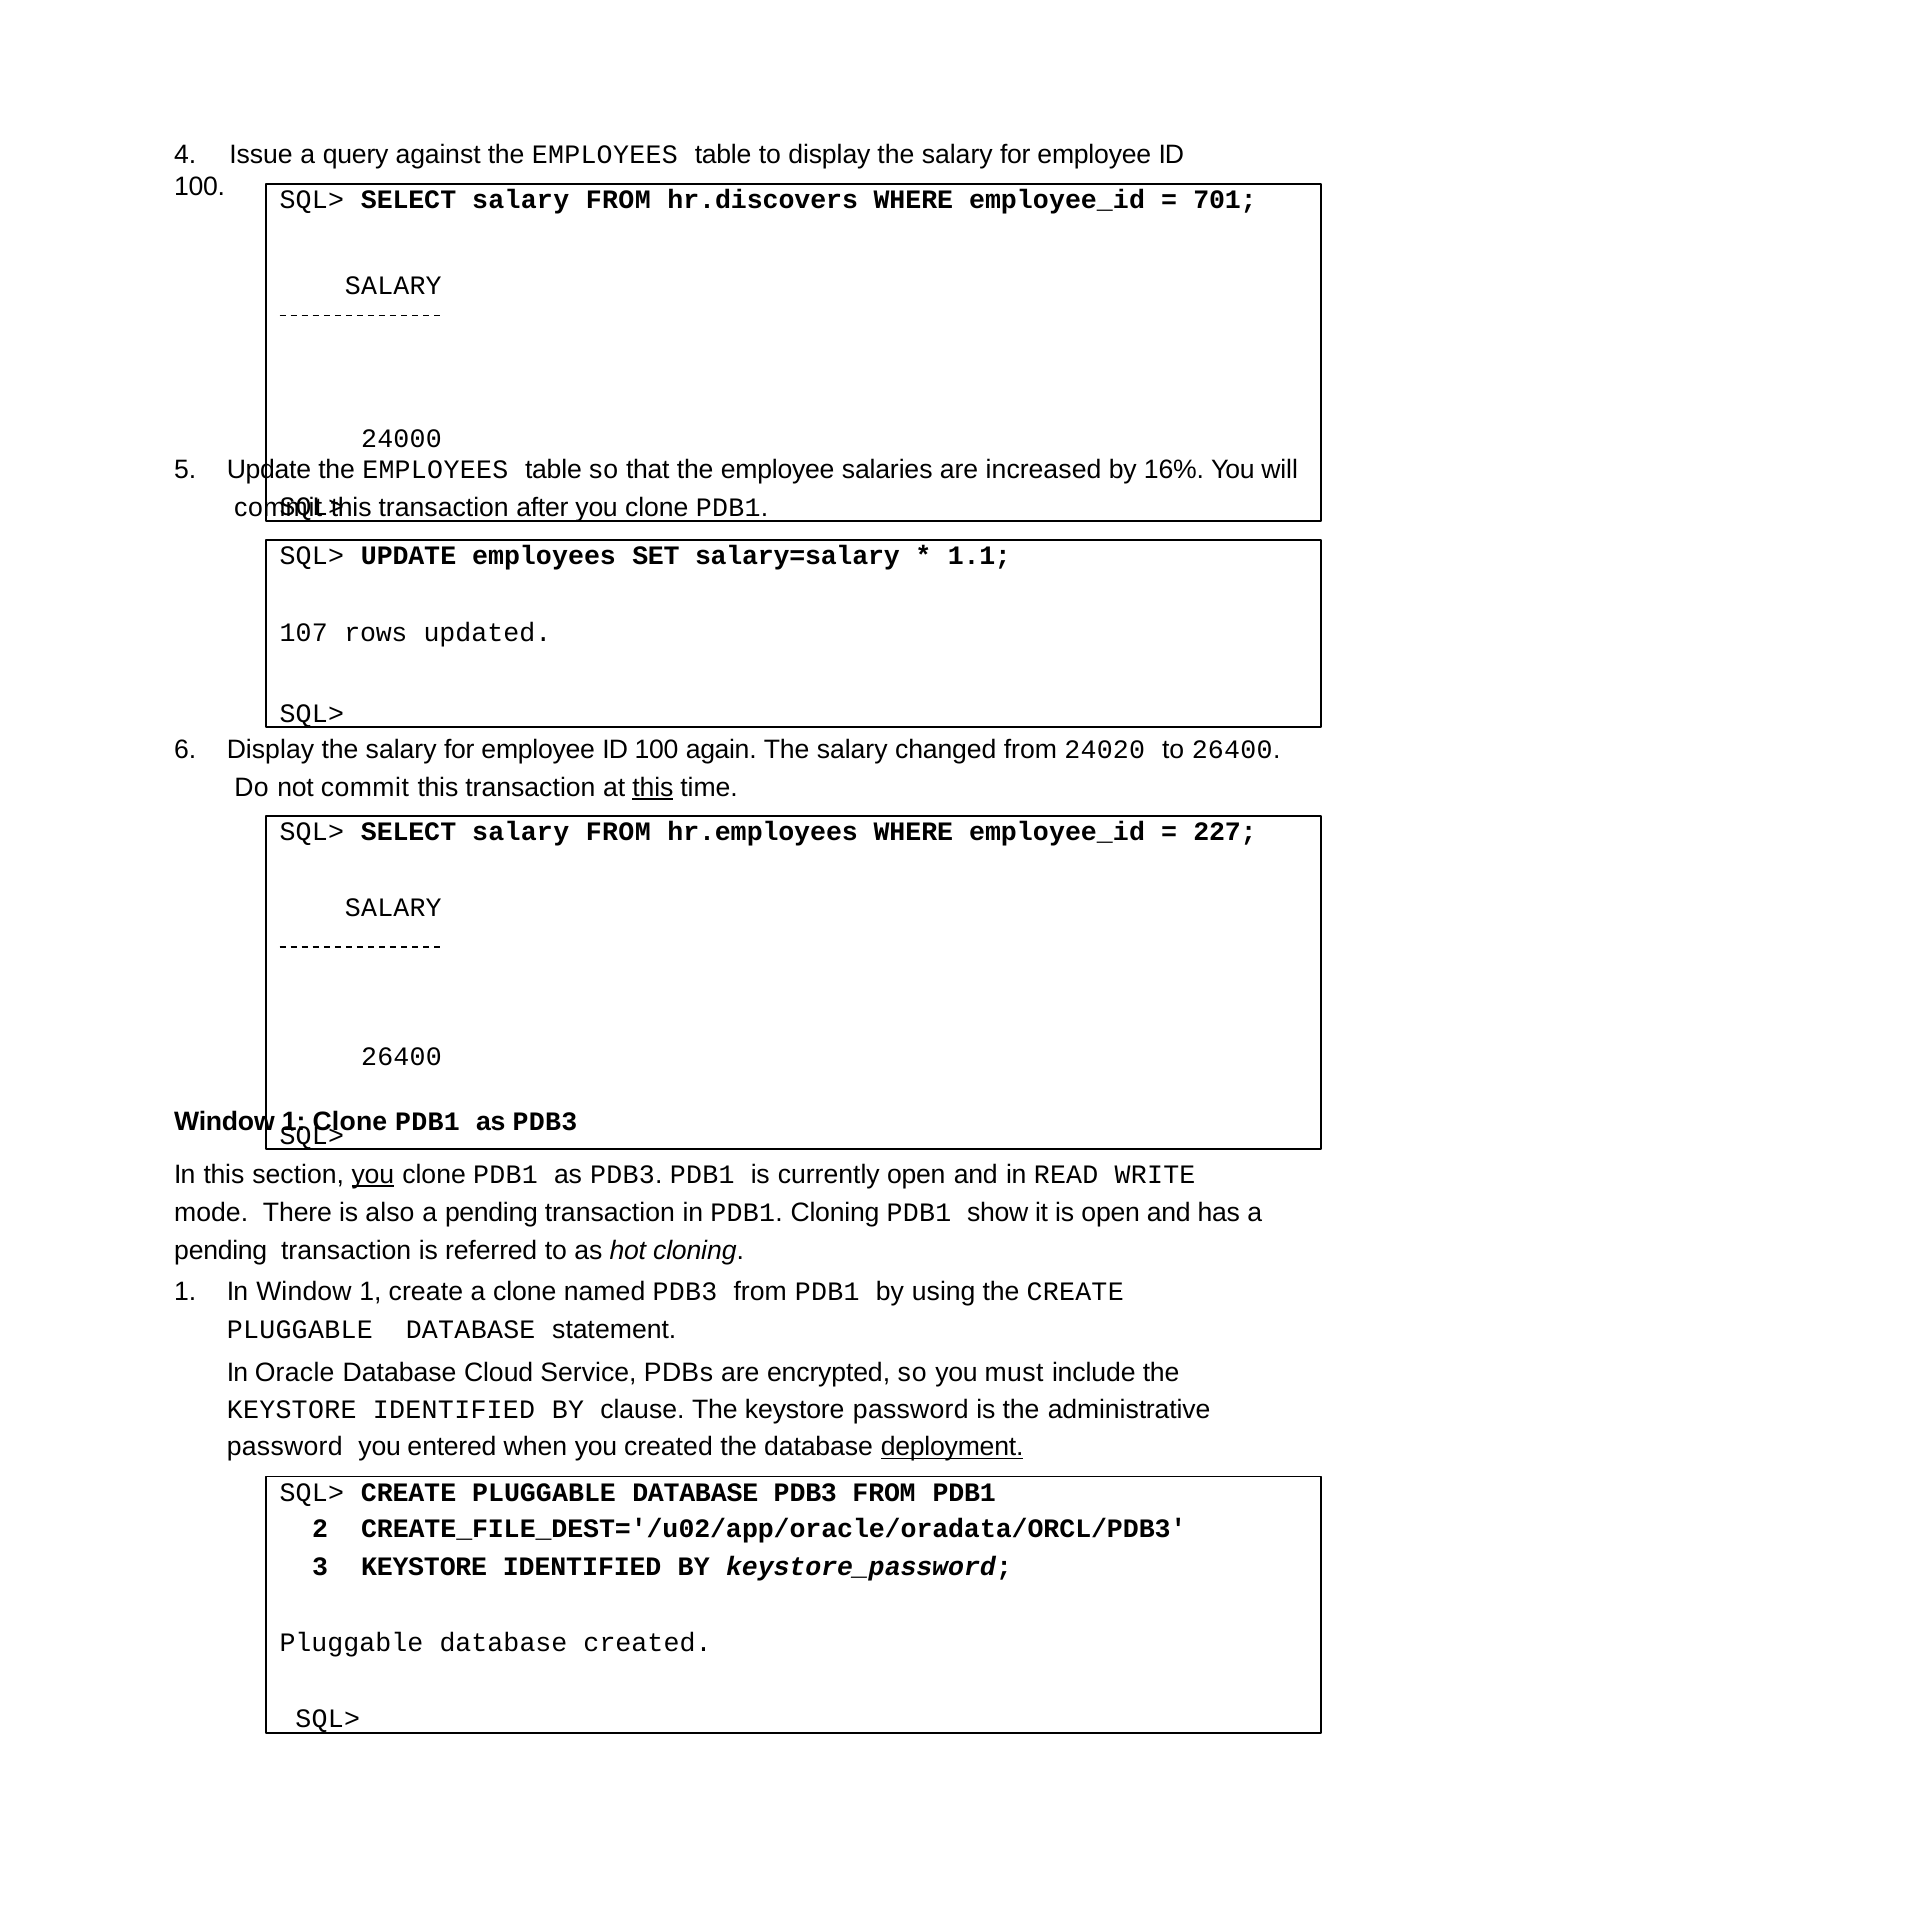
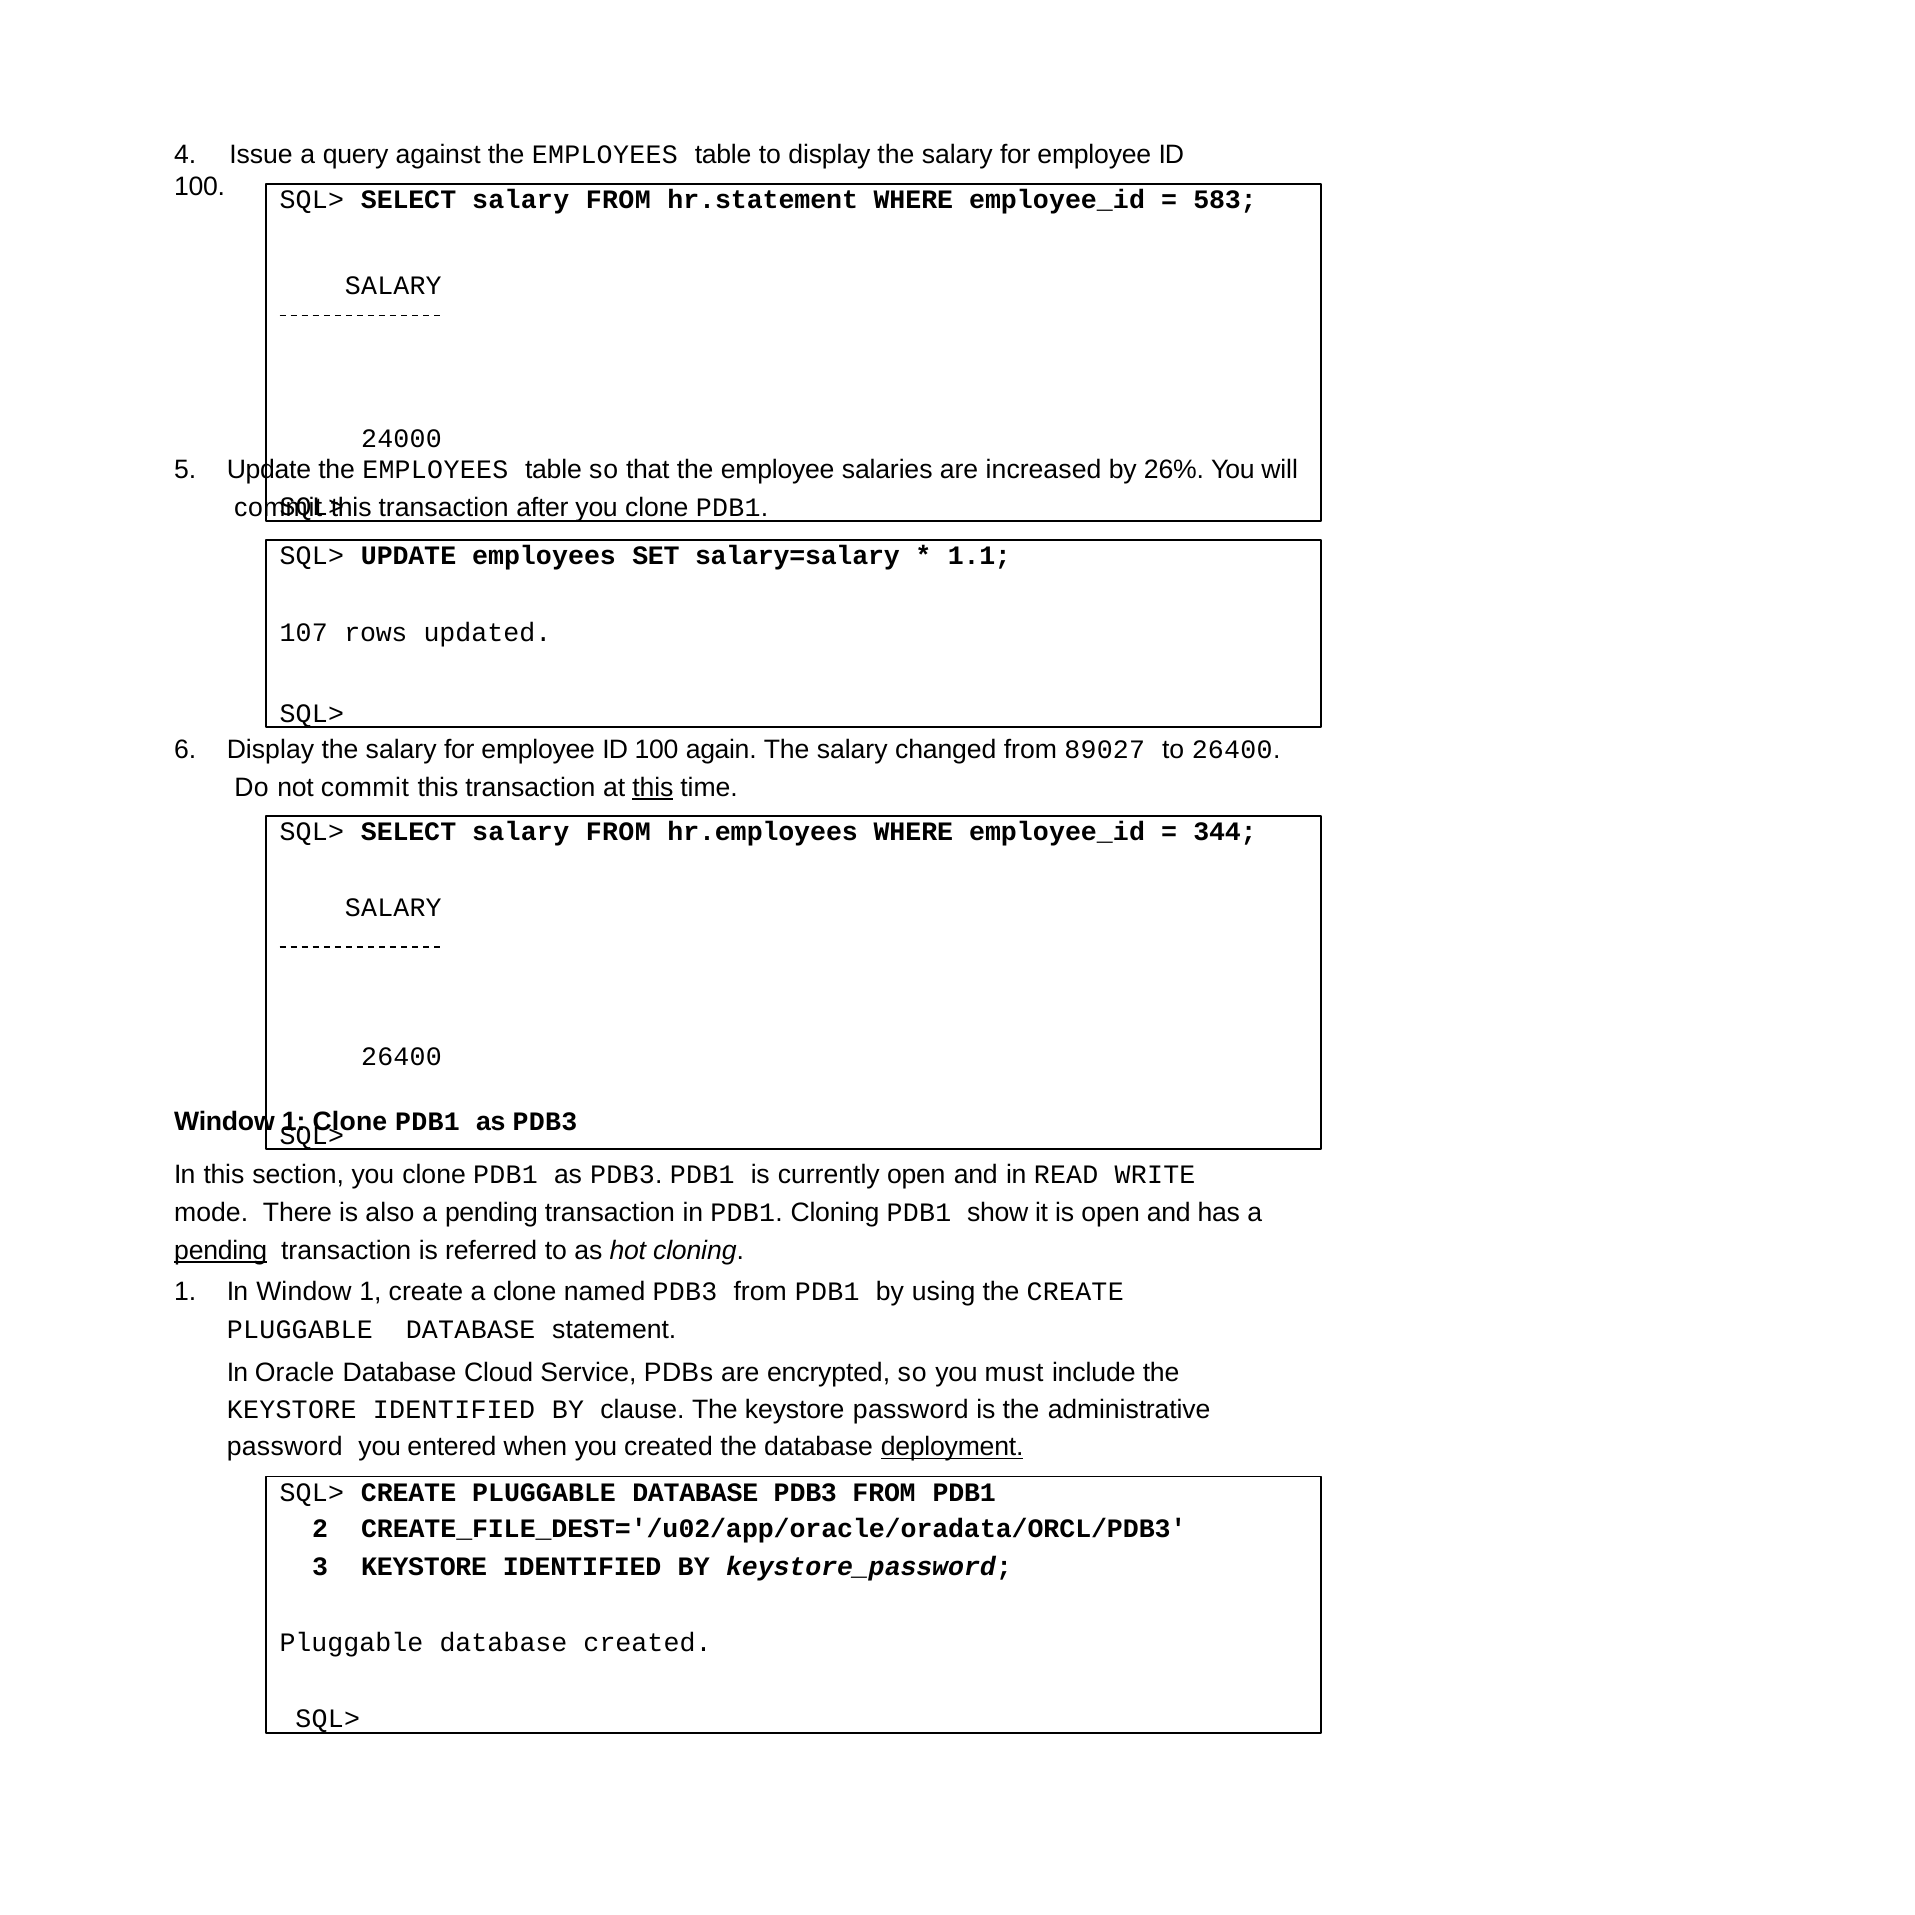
hr.discovers: hr.discovers -> hr.statement
701: 701 -> 583
16%: 16% -> 26%
24020: 24020 -> 89027
227: 227 -> 344
you at (373, 1174) underline: present -> none
pending at (221, 1250) underline: none -> present
